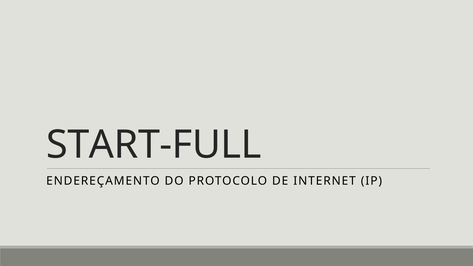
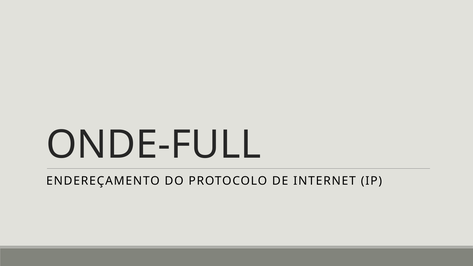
START-FULL: START-FULL -> ONDE-FULL
